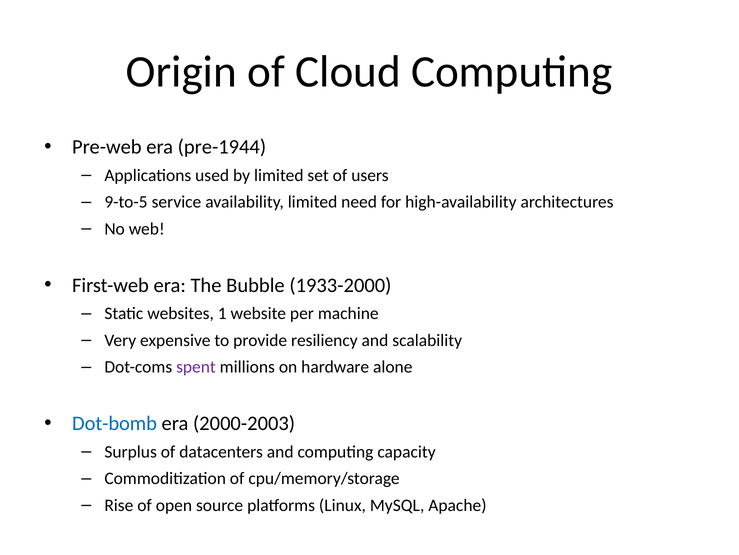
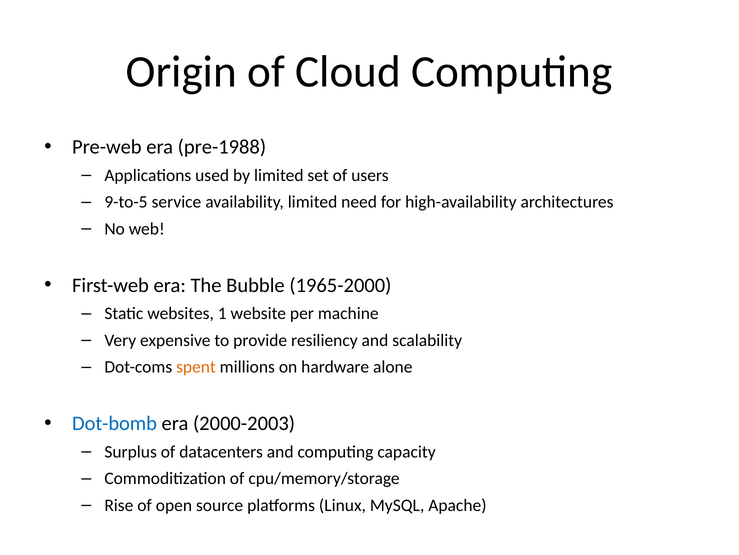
pre-1944: pre-1944 -> pre-1988
1933-2000: 1933-2000 -> 1965-2000
spent colour: purple -> orange
